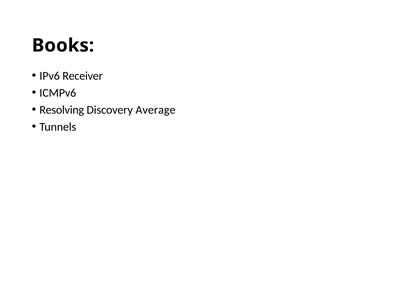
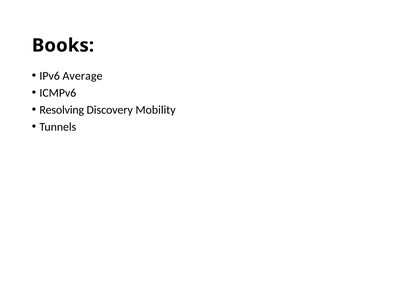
Receiver: Receiver -> Average
Average: Average -> Mobility
